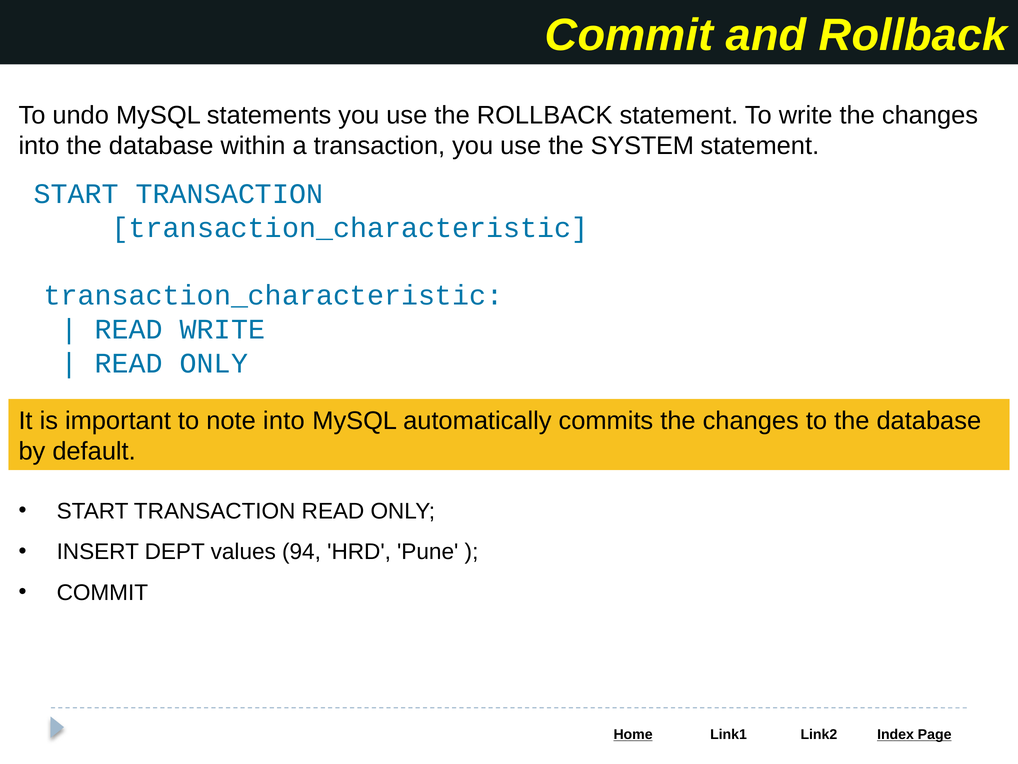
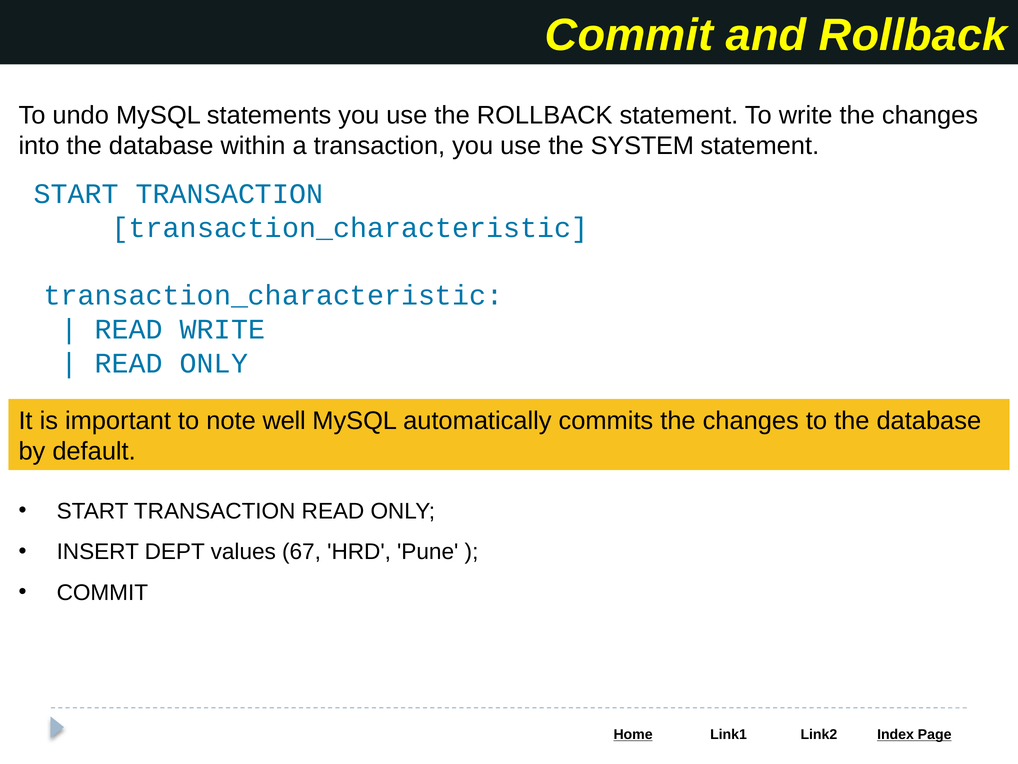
note into: into -> well
94: 94 -> 67
